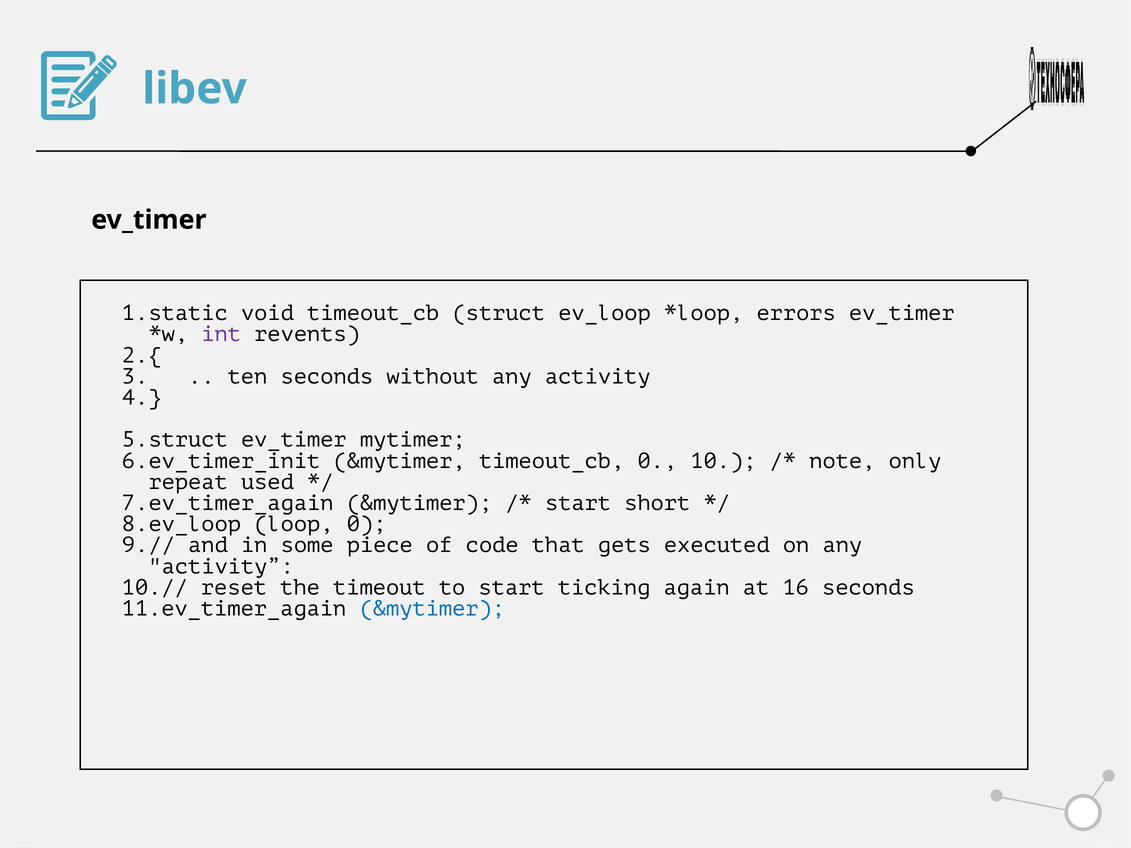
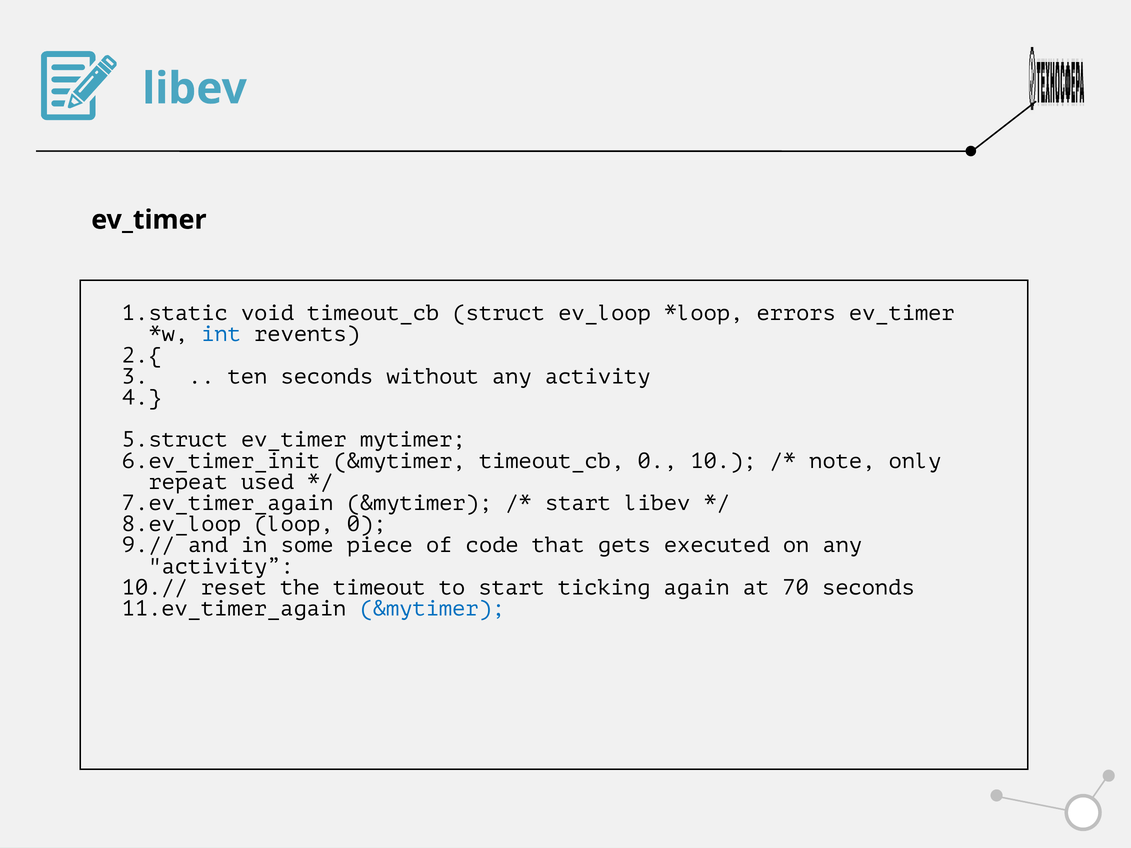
int colour: purple -> blue
start short: short -> libev
16: 16 -> 70
